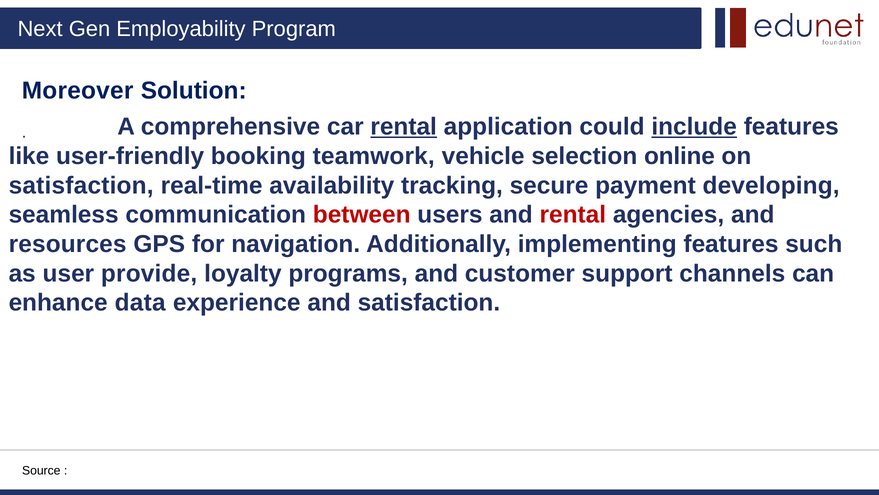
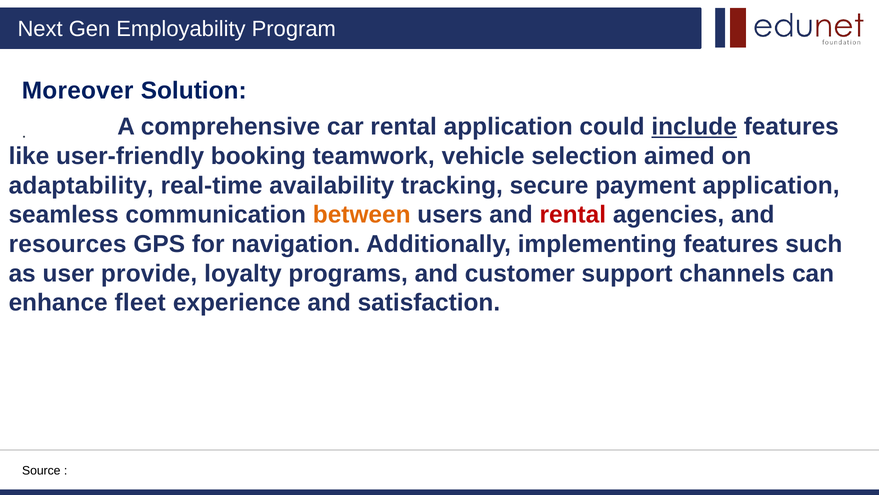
rental at (404, 127) underline: present -> none
online: online -> aimed
satisfaction at (81, 185): satisfaction -> adaptability
payment developing: developing -> application
between colour: red -> orange
data: data -> fleet
